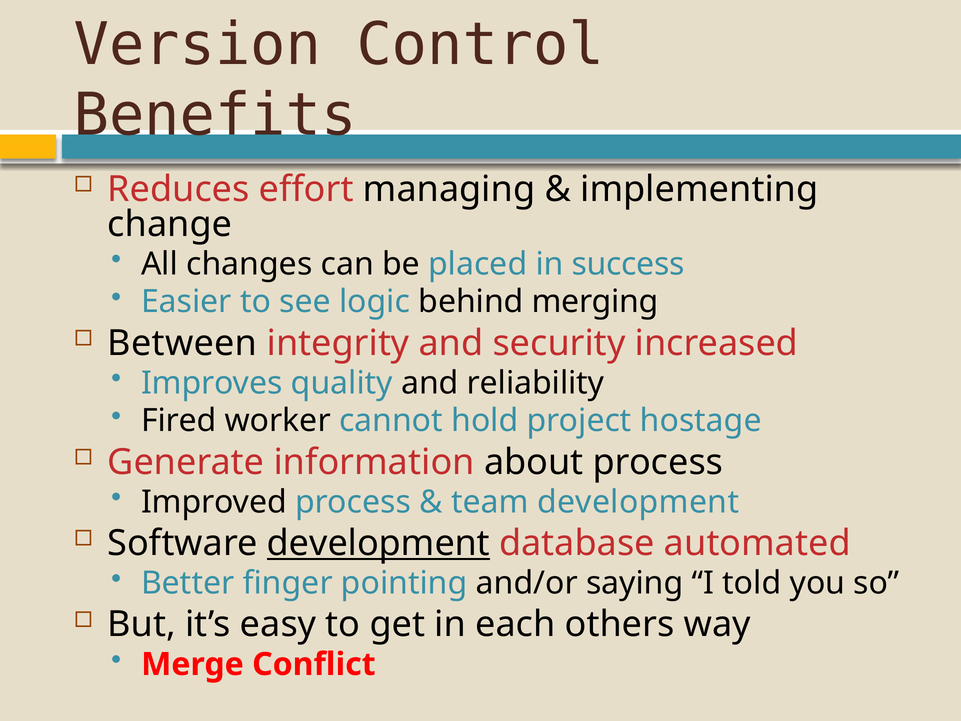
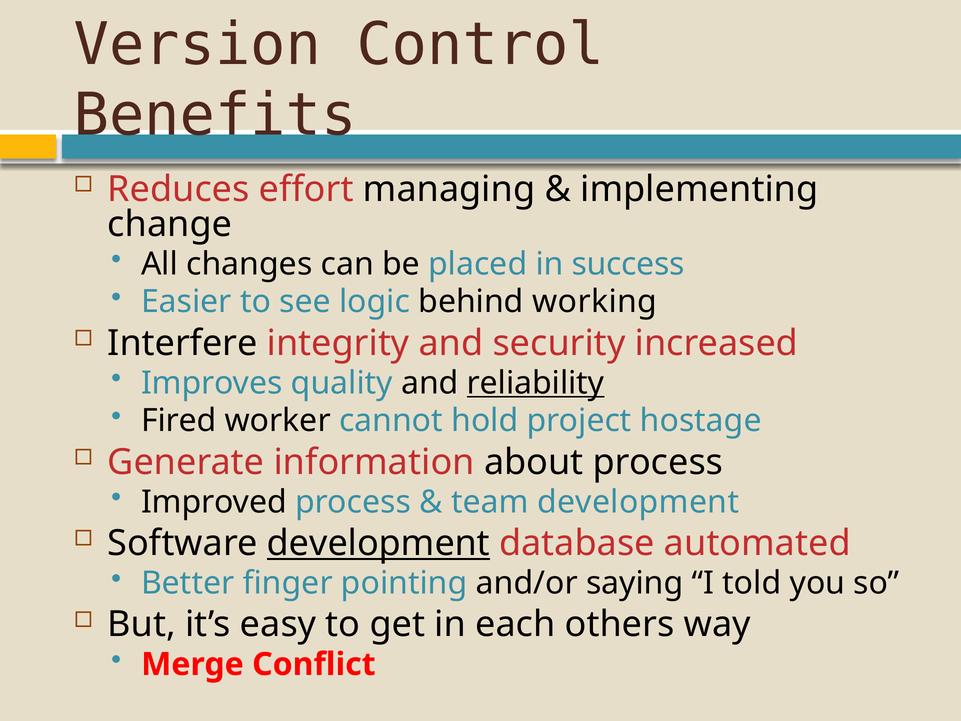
merging: merging -> working
Between: Between -> Interfere
reliability underline: none -> present
